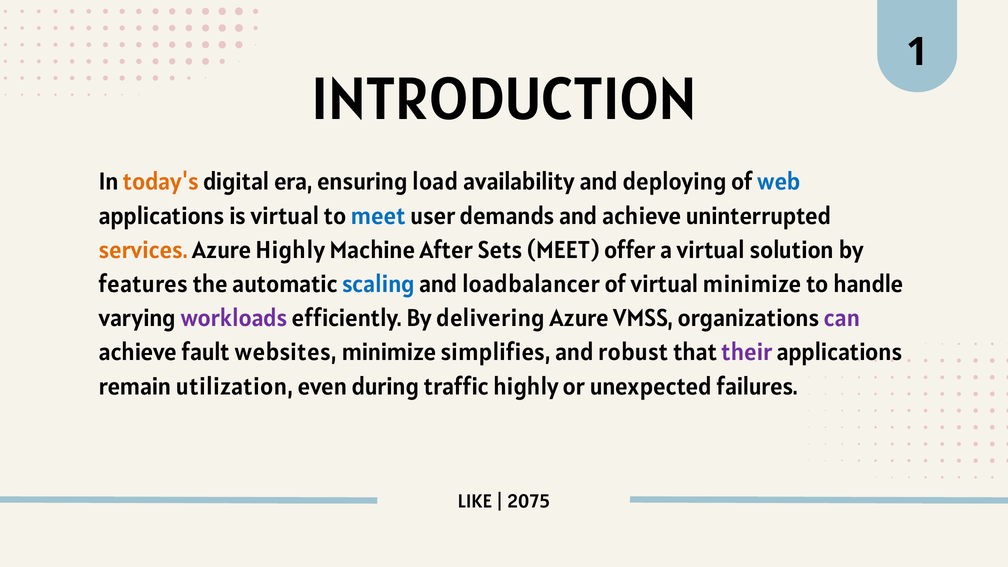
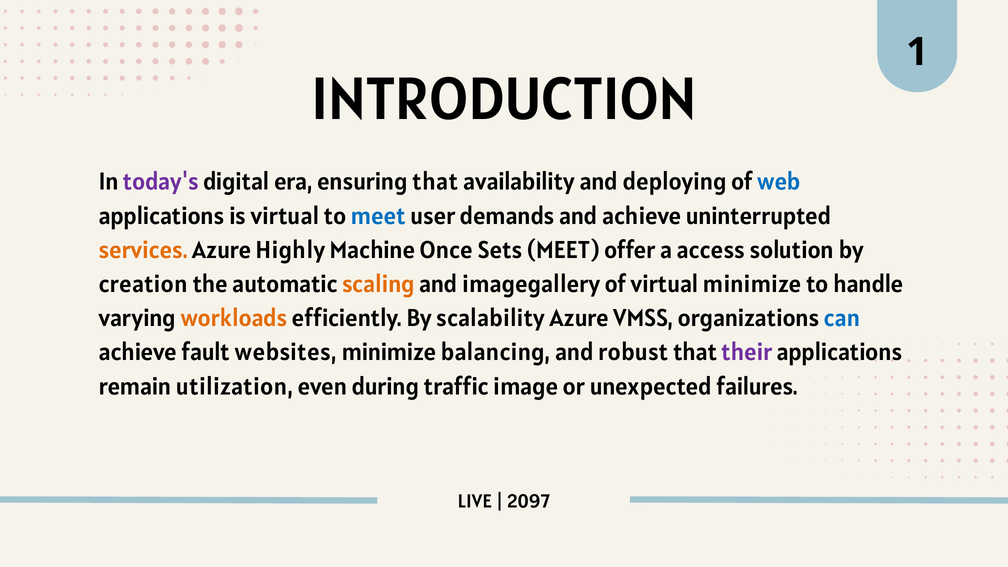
today's colour: orange -> purple
ensuring load: load -> that
After: After -> Once
a virtual: virtual -> access
features: features -> creation
scaling colour: blue -> orange
loadbalancer: loadbalancer -> imagegallery
workloads colour: purple -> orange
delivering: delivering -> scalability
can colour: purple -> blue
simplifies: simplifies -> balancing
traffic highly: highly -> image
LIKE: LIKE -> LIVE
2075: 2075 -> 2097
